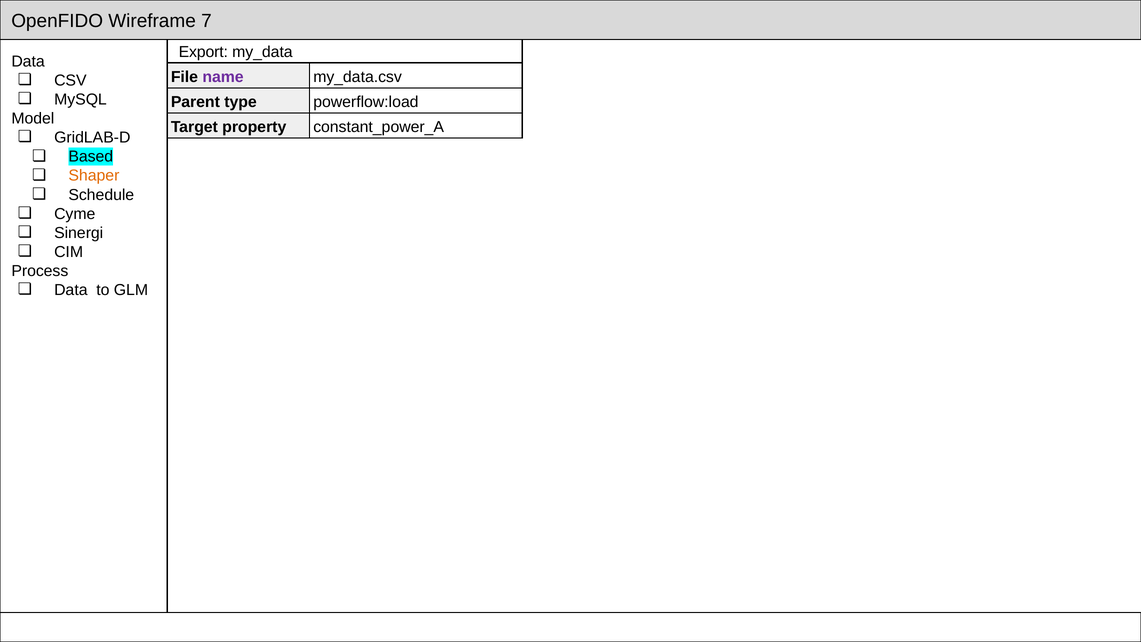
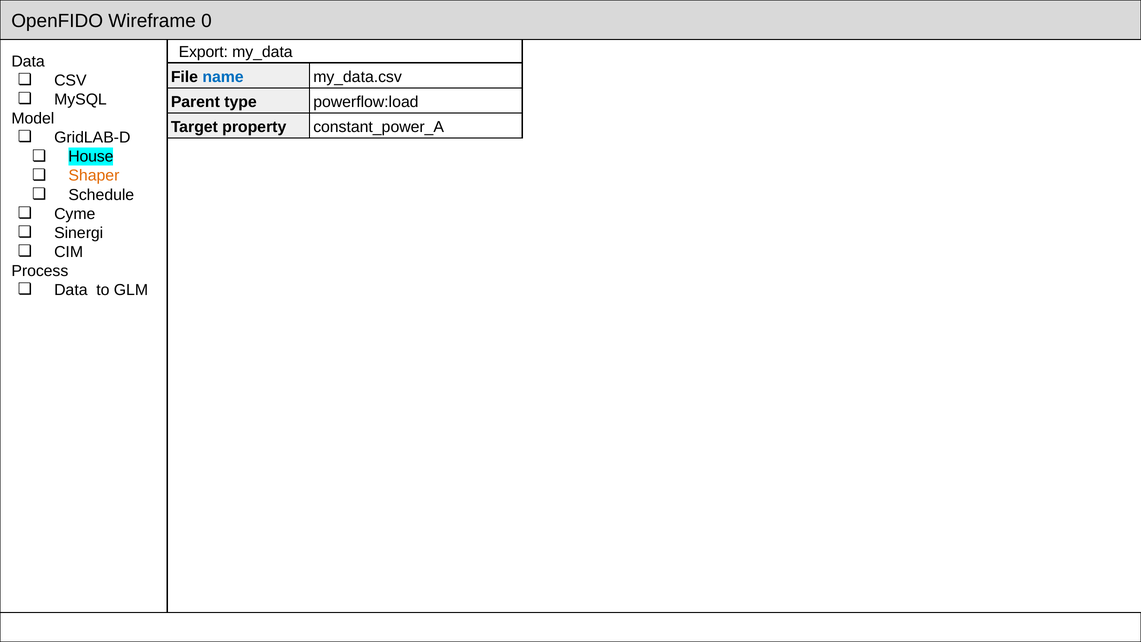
7: 7 -> 0
name colour: purple -> blue
Based: Based -> House
